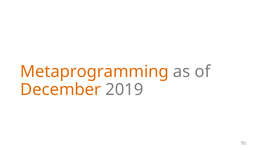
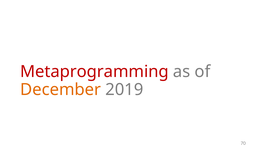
Metaprogramming colour: orange -> red
